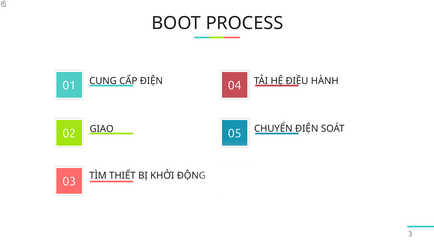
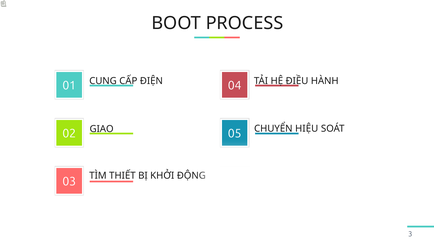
CHUYỂN ĐIỆN: ĐIỆN -> HIỆU
